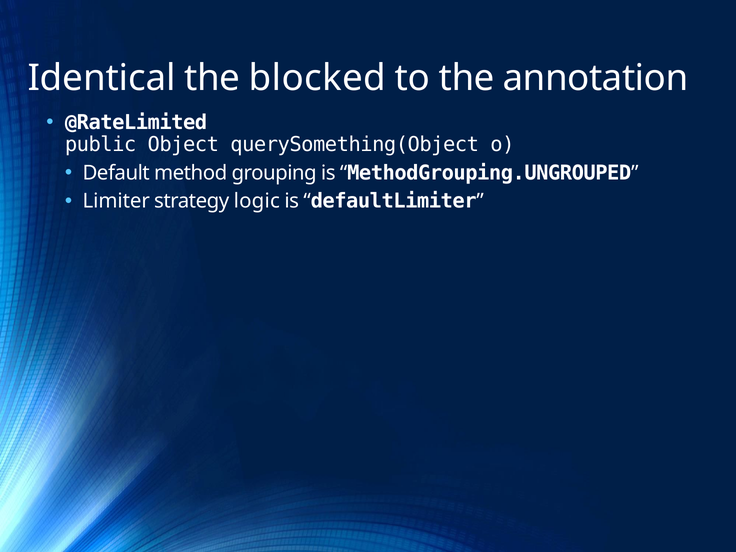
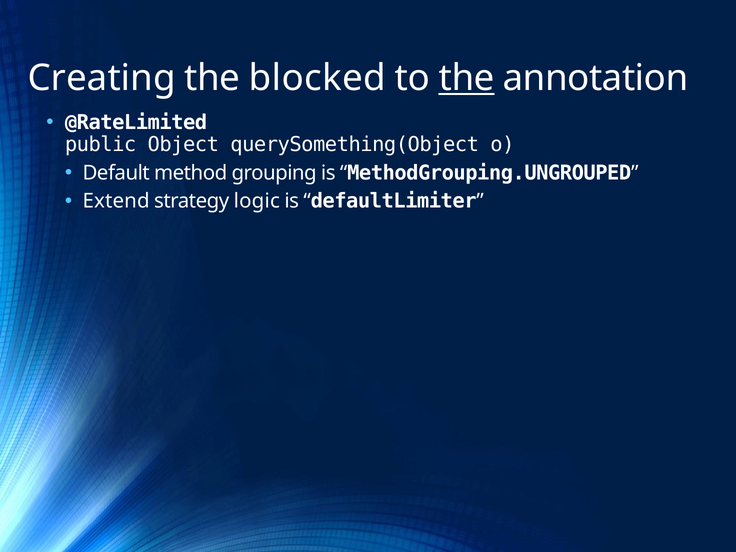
Identical: Identical -> Creating
the at (467, 78) underline: none -> present
Limiter: Limiter -> Extend
